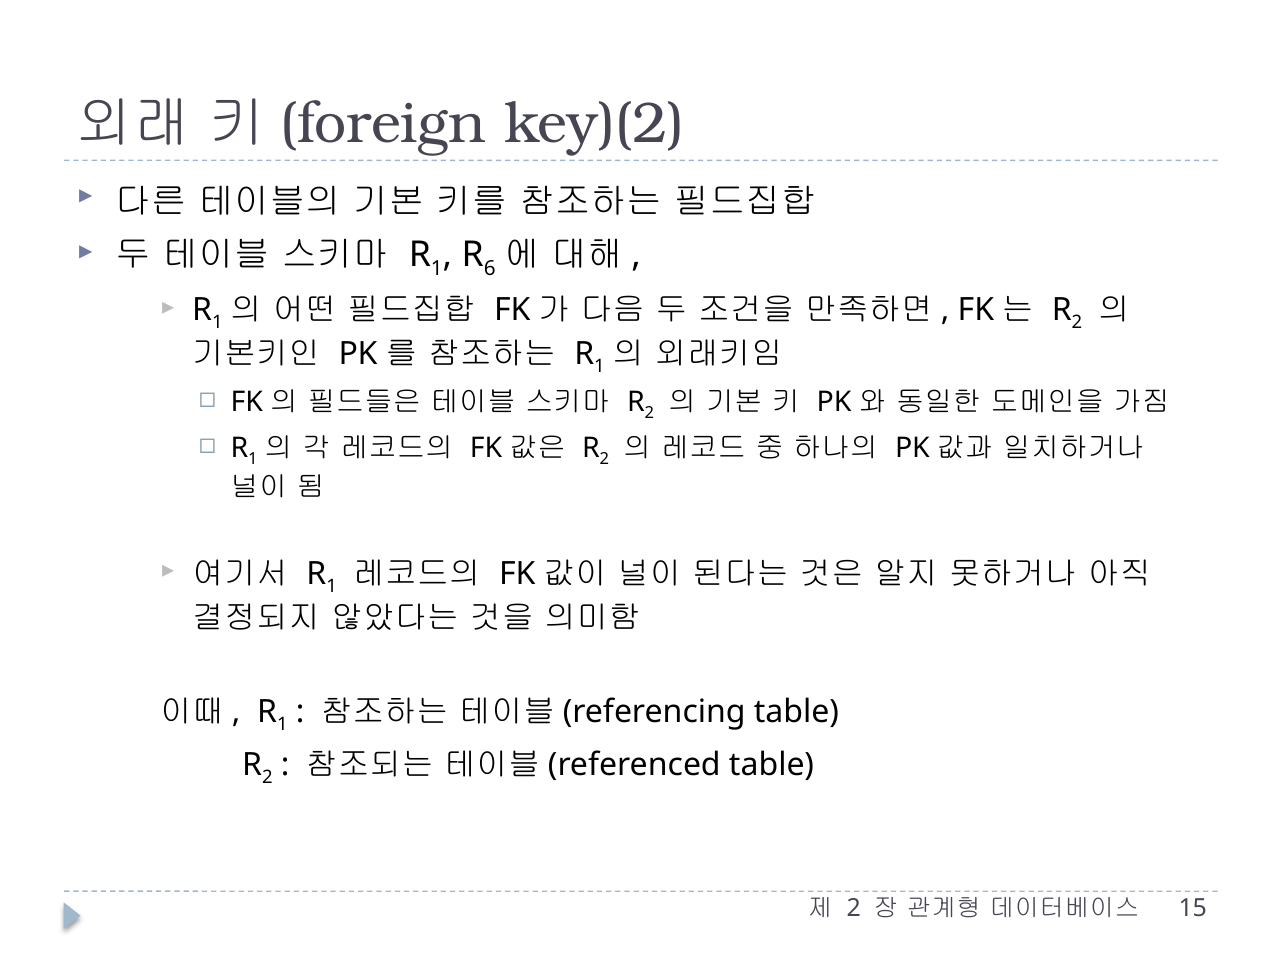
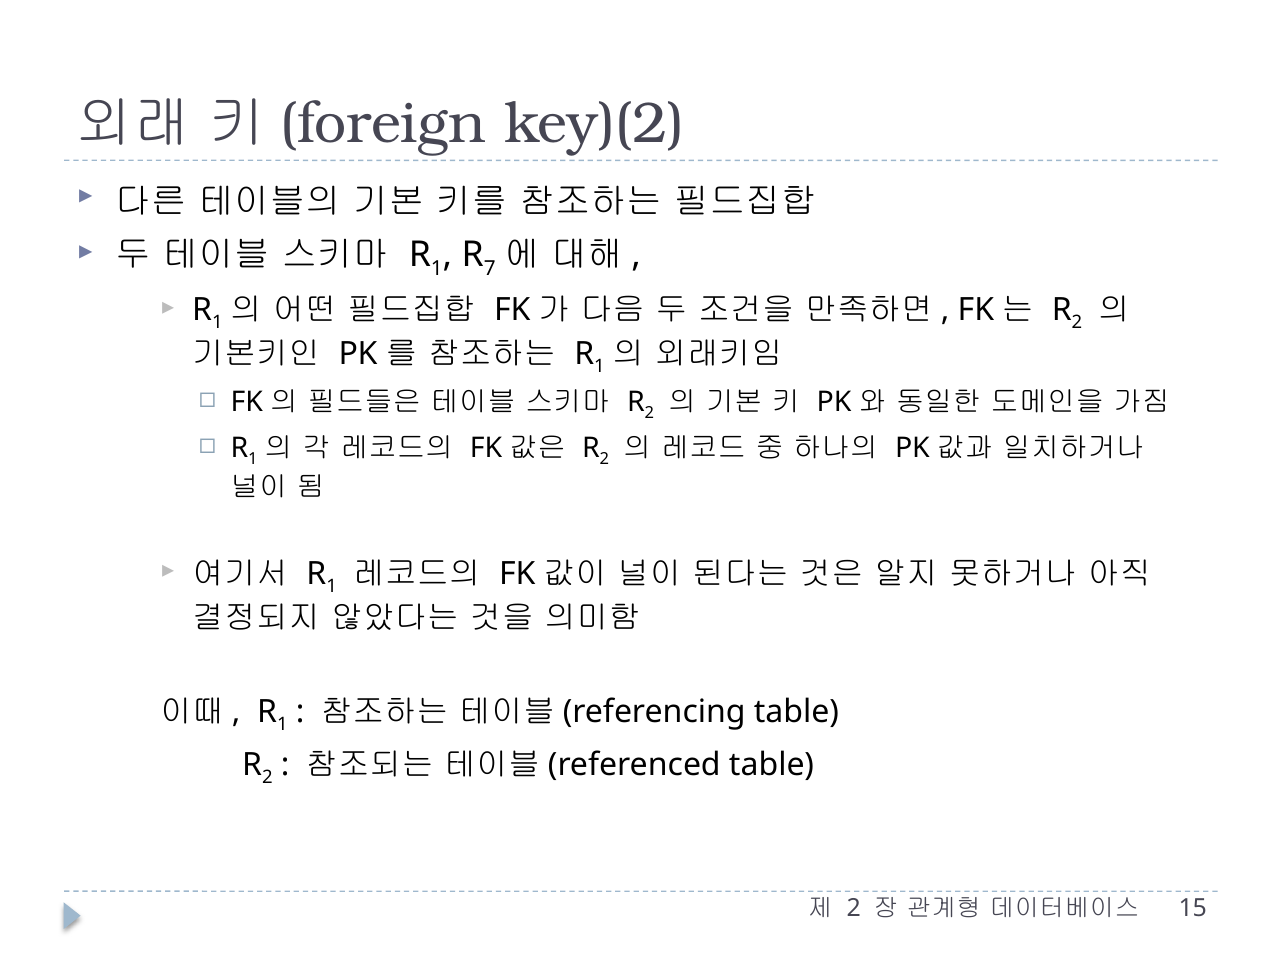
6: 6 -> 7
